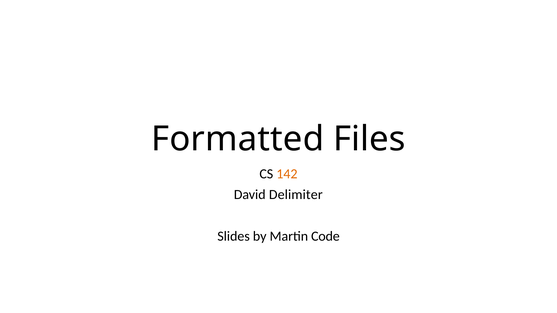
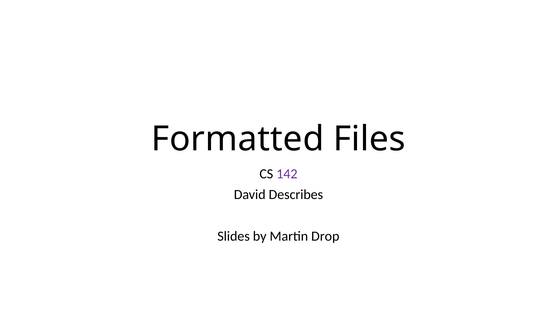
142 colour: orange -> purple
Delimiter: Delimiter -> Describes
Code: Code -> Drop
